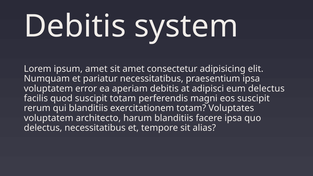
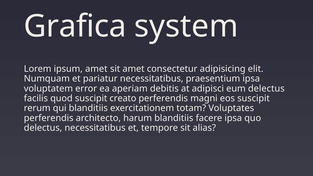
Debitis at (75, 26): Debitis -> Grafica
suscipit totam: totam -> creato
voluptatem at (49, 118): voluptatem -> perferendis
